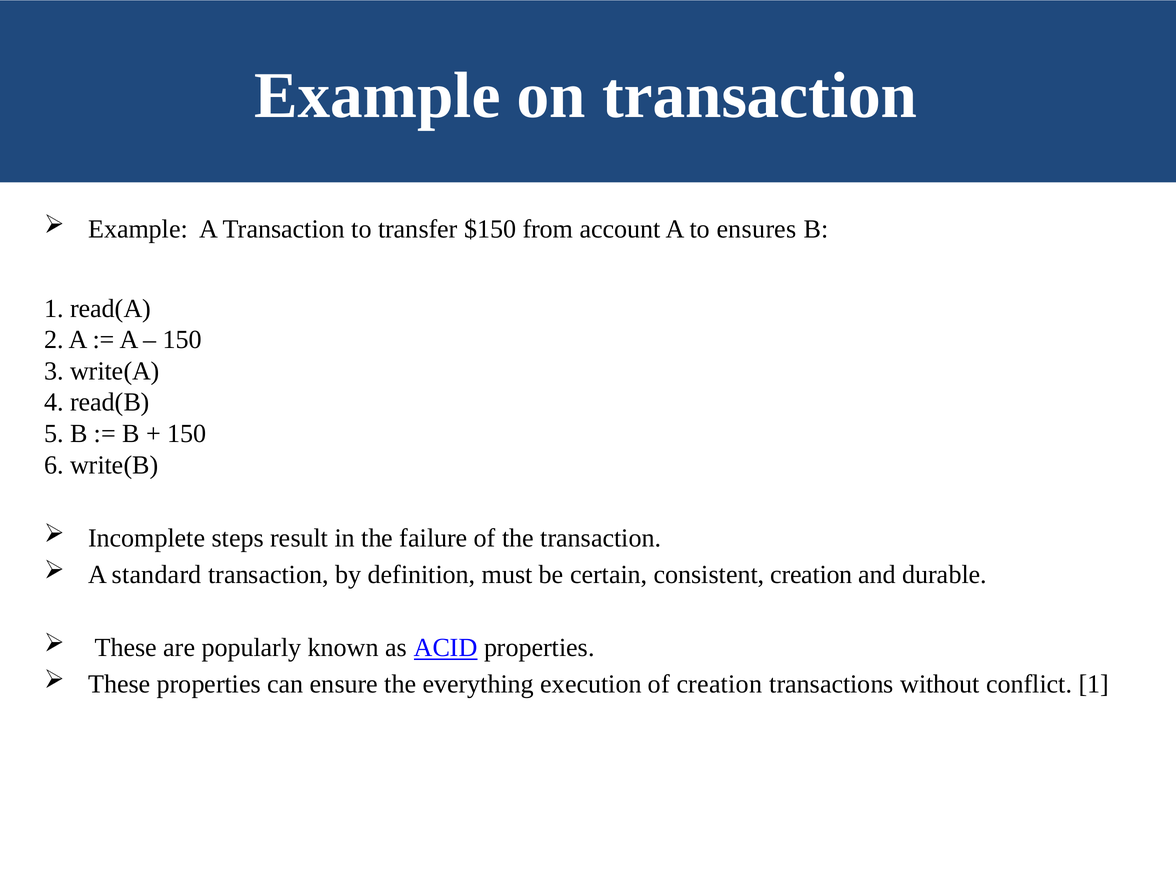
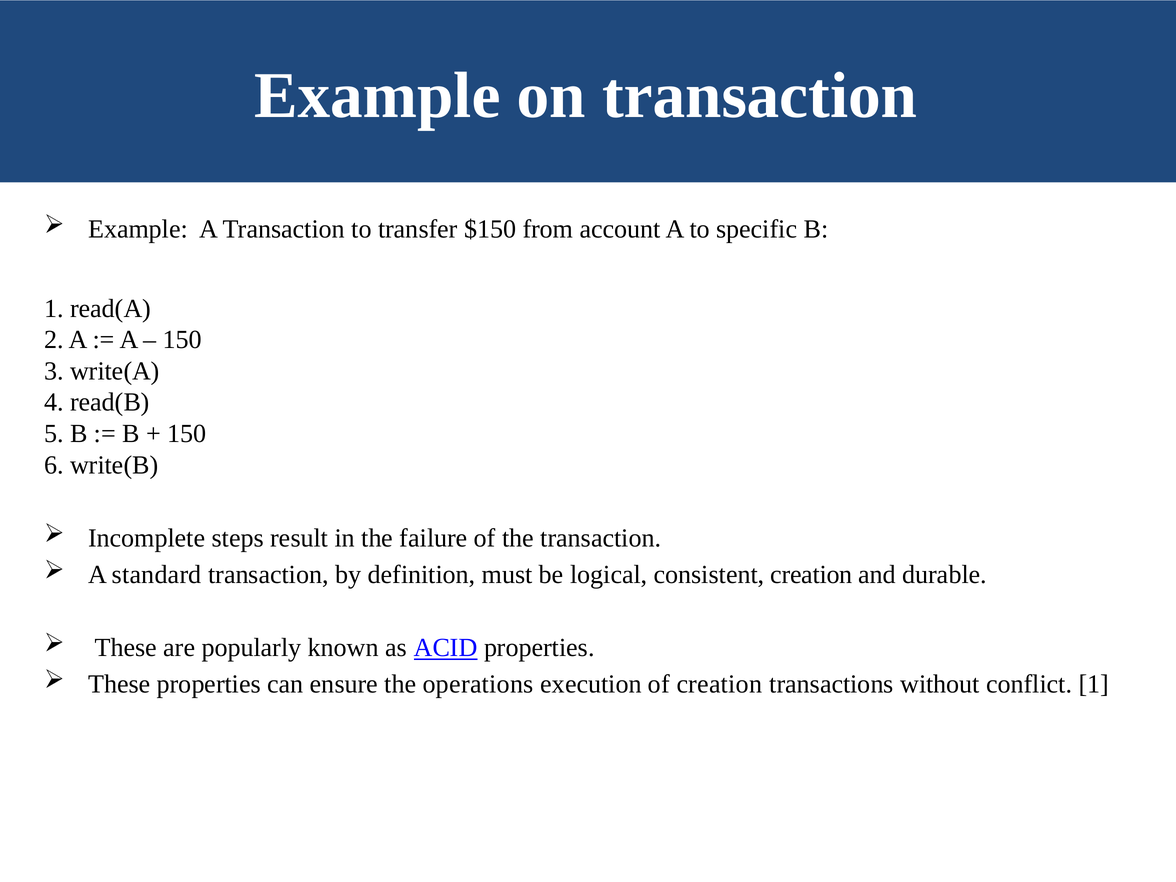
ensures: ensures -> specific
certain: certain -> logical
everything: everything -> operations
